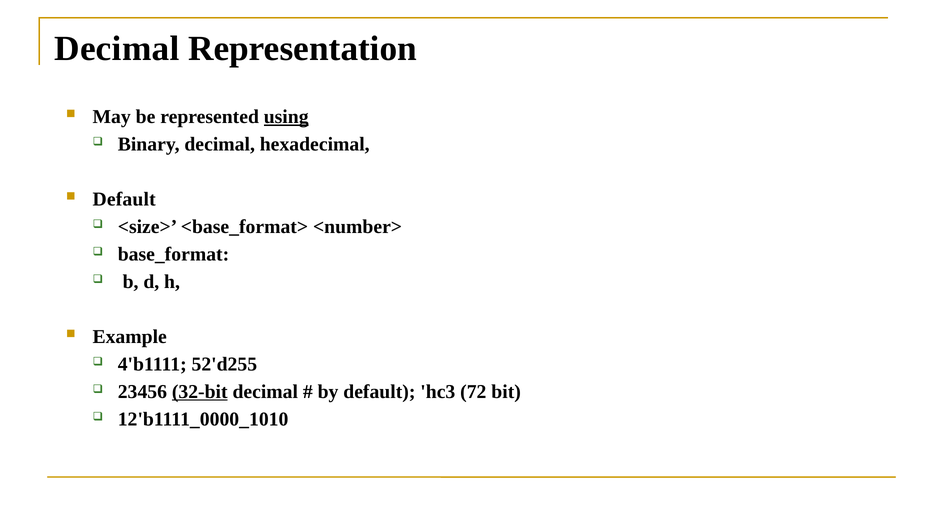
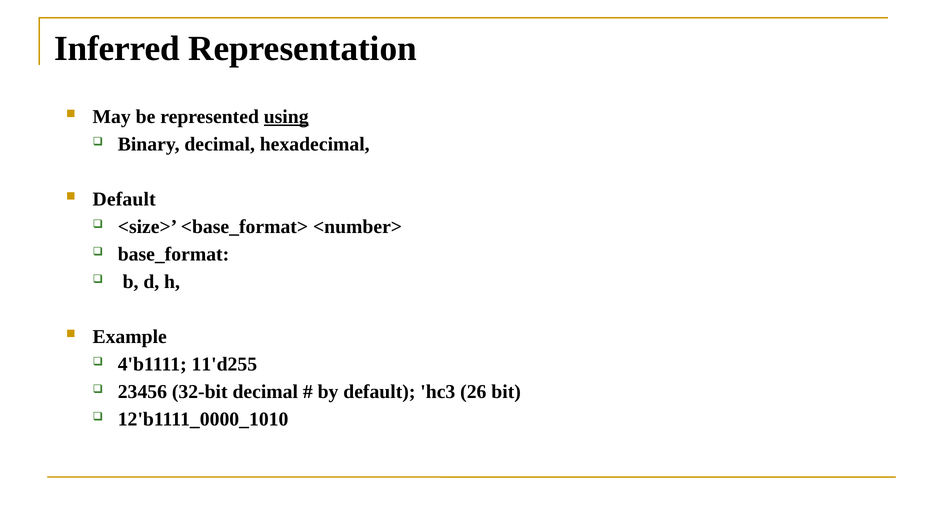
Decimal at (117, 49): Decimal -> Inferred
52'd255: 52'd255 -> 11'd255
32-bit underline: present -> none
72: 72 -> 26
